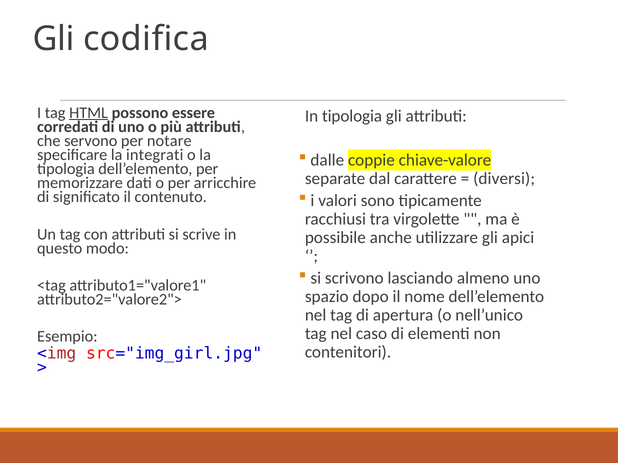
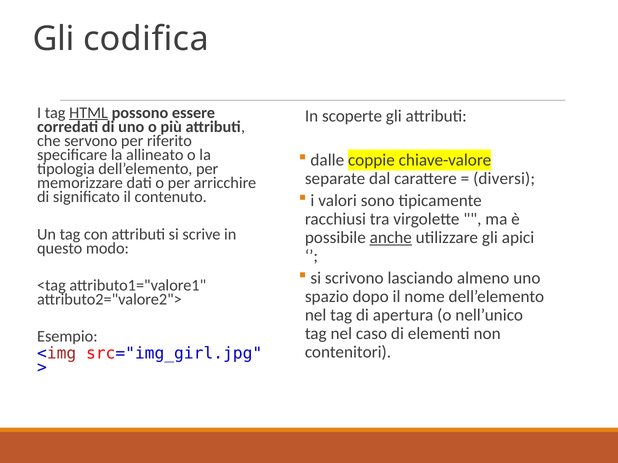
In tipologia: tipologia -> scoperte
notare: notare -> riferito
integrati: integrati -> allineato
anche underline: none -> present
